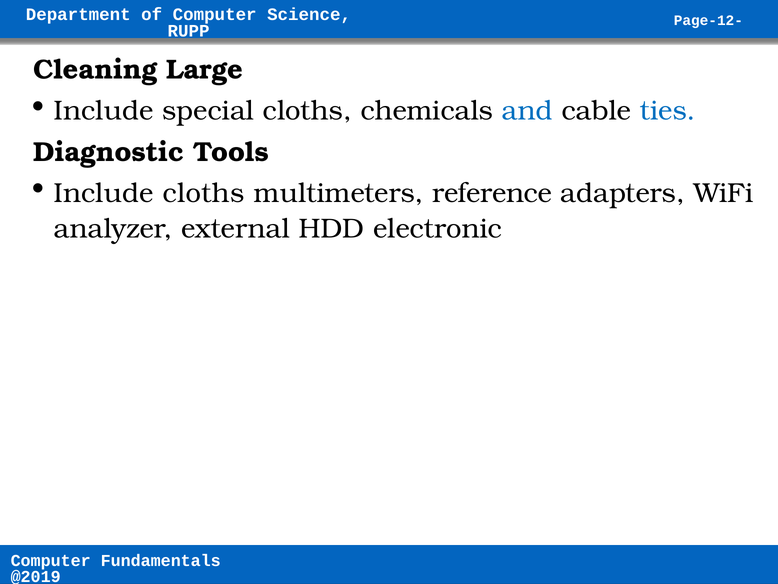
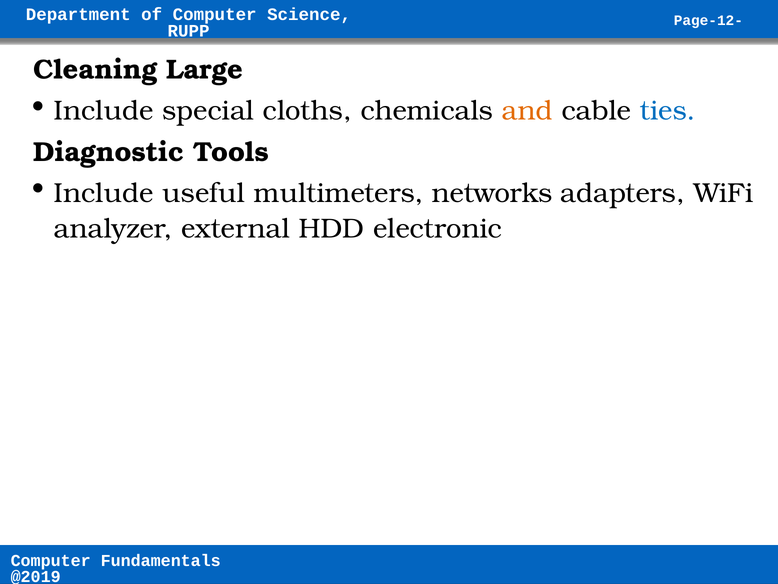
and colour: blue -> orange
Include cloths: cloths -> useful
reference: reference -> networks
